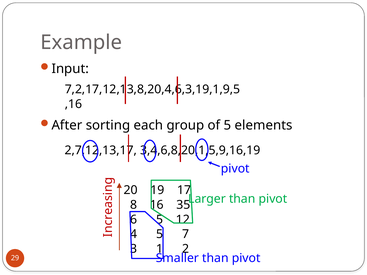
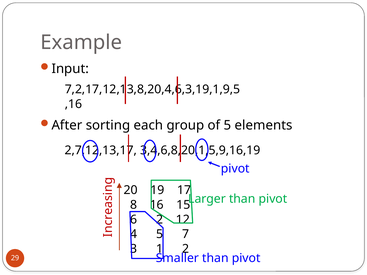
35: 35 -> 15
6 5: 5 -> 2
